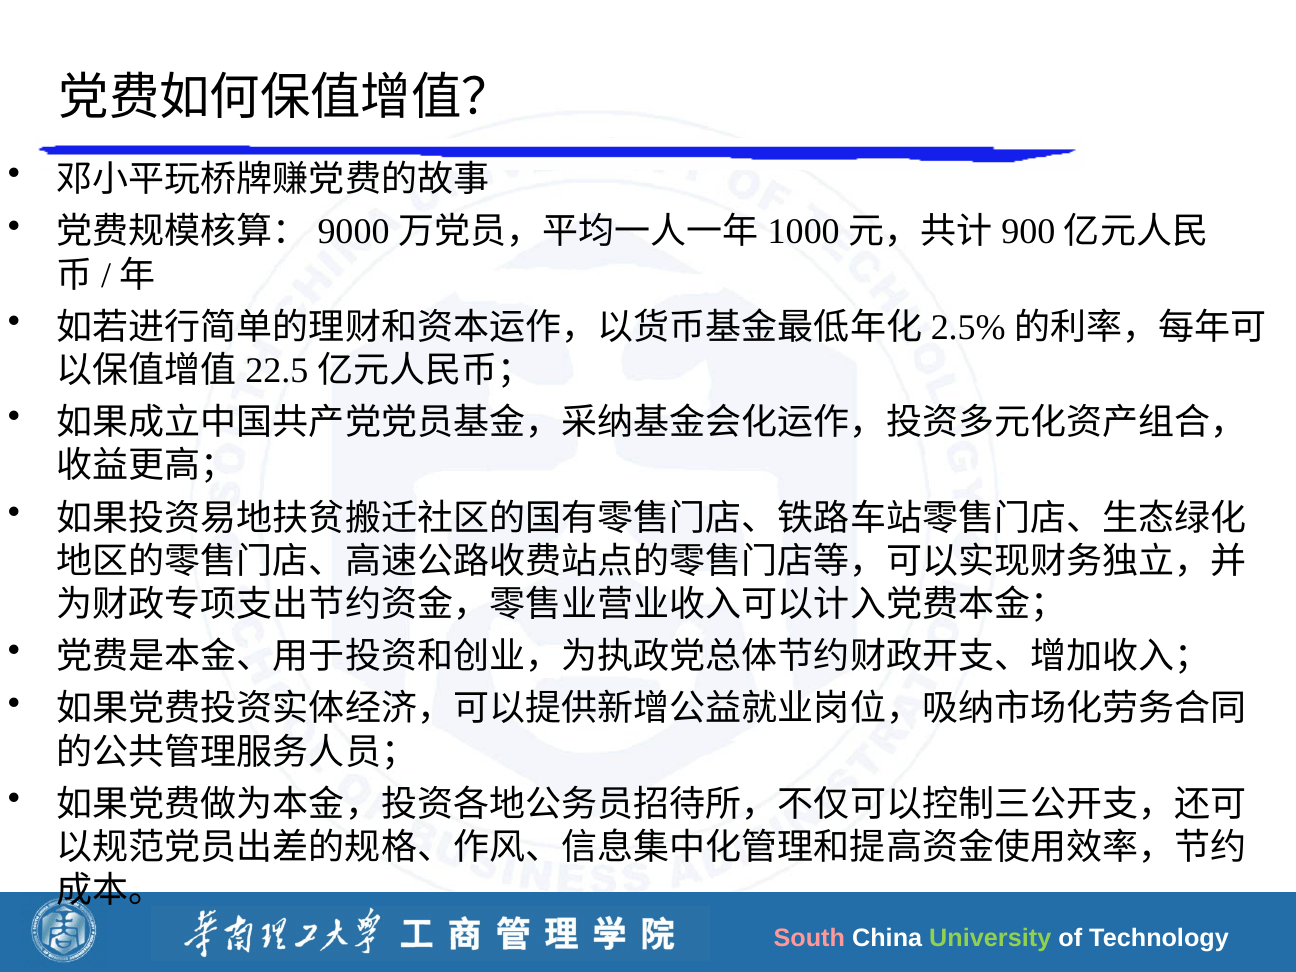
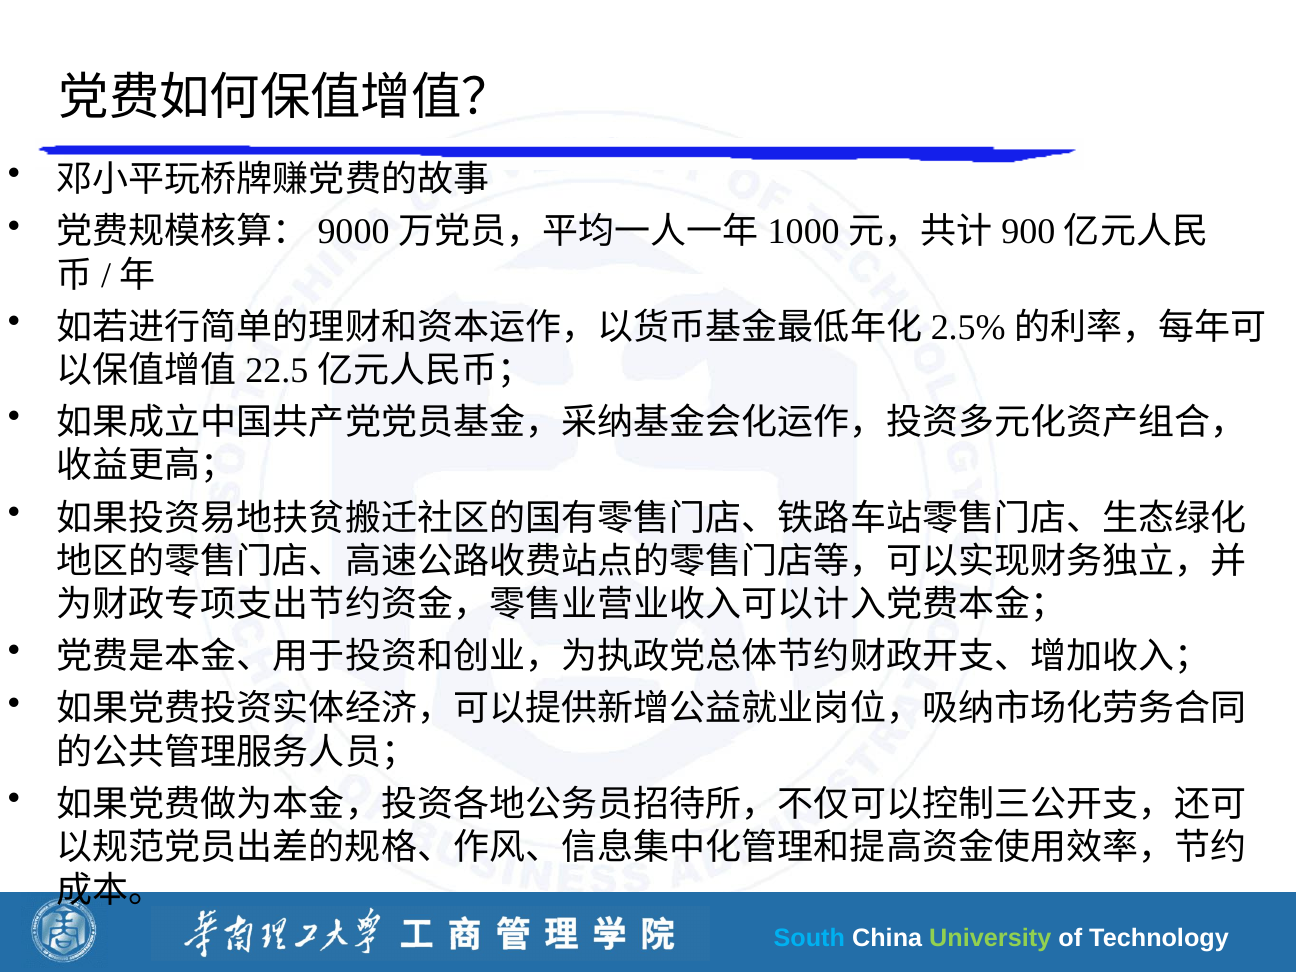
South colour: pink -> light blue
